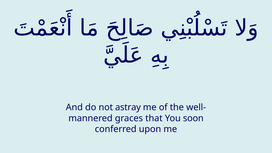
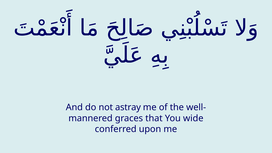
soon: soon -> wide
